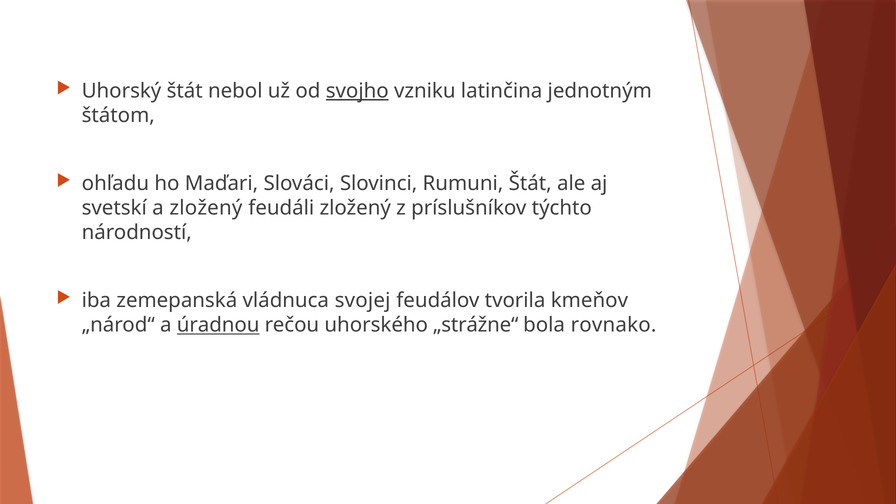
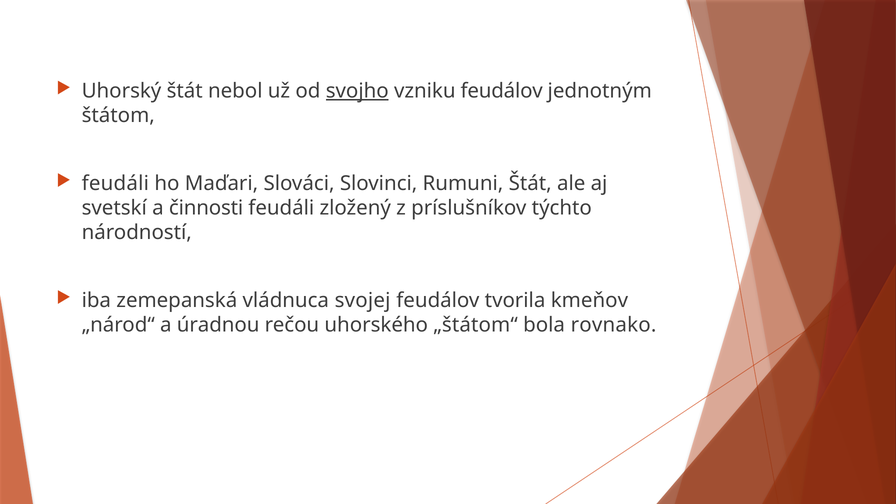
vzniku latinčina: latinčina -> feudálov
ohľadu at (115, 183): ohľadu -> feudáli
a zložený: zložený -> činnosti
úradnou underline: present -> none
„strážne“: „strážne“ -> „štátom“
